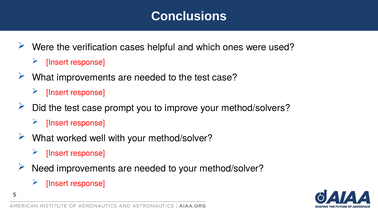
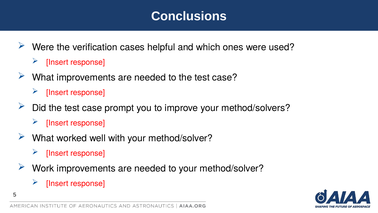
Need: Need -> Work
